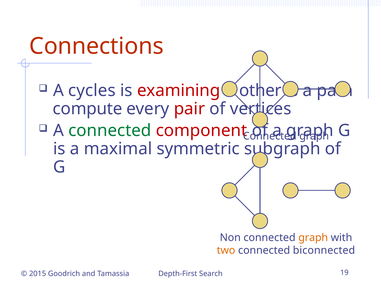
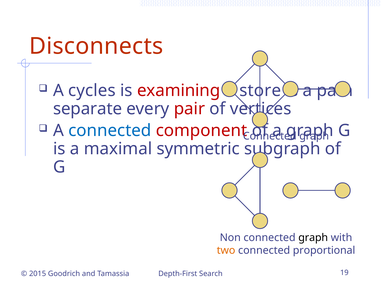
Connections: Connections -> Disconnects
other: other -> store
compute: compute -> separate
connected at (110, 130) colour: green -> blue
graph at (313, 237) colour: orange -> black
biconnected: biconnected -> proportional
